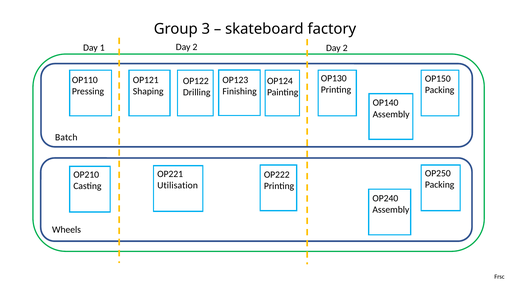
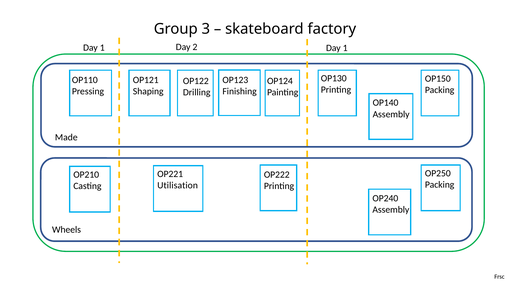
2 Day 2: 2 -> 1
Batch: Batch -> Made
